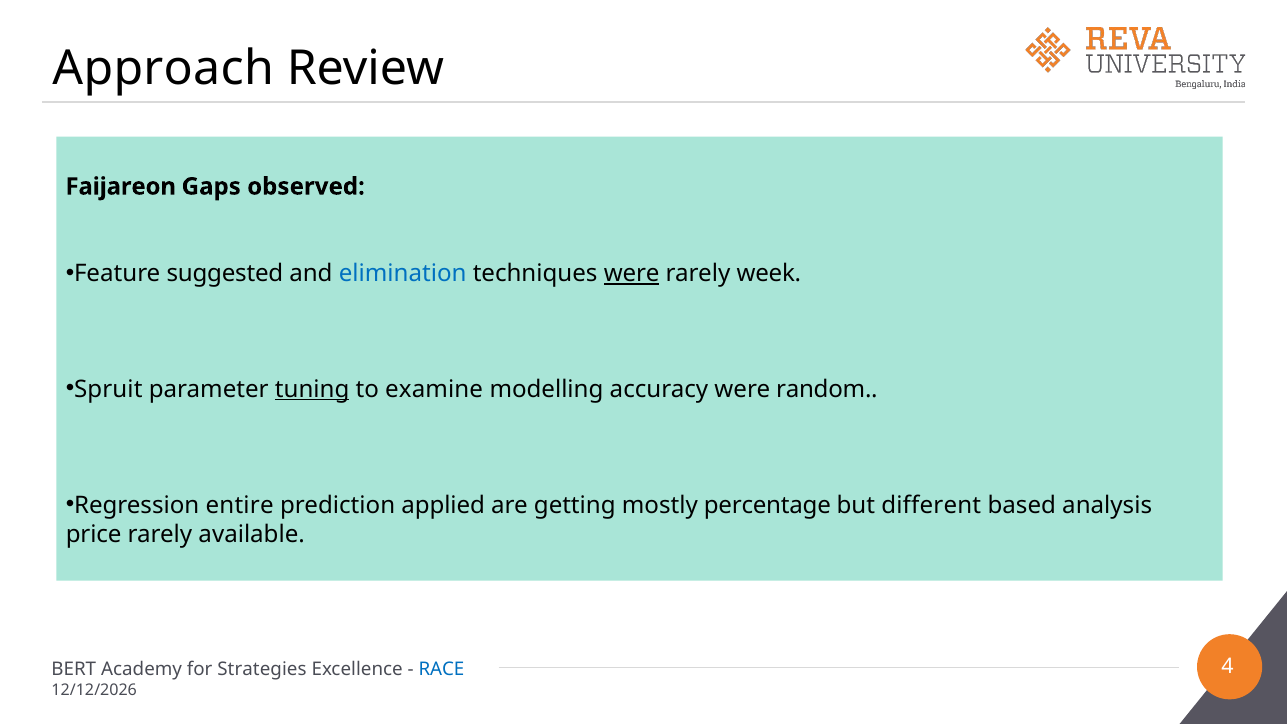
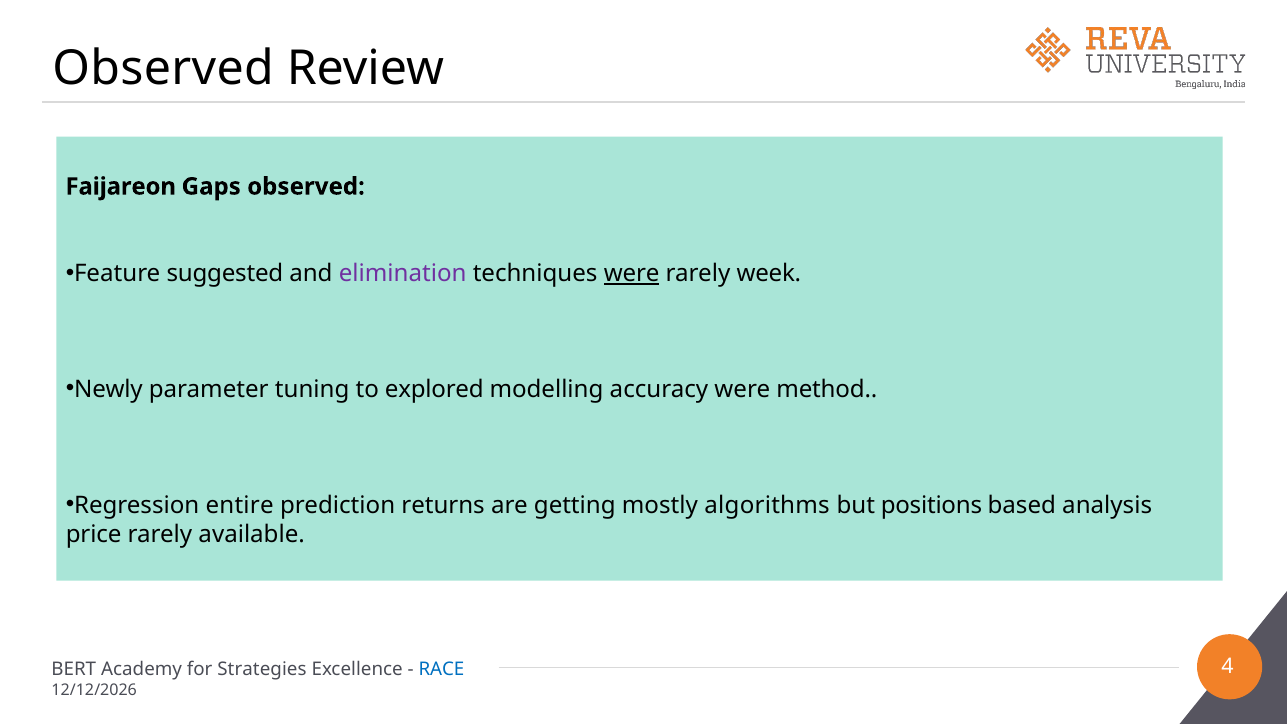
Approach at (163, 69): Approach -> Observed
elimination colour: blue -> purple
Spruit: Spruit -> Newly
tuning underline: present -> none
examine: examine -> explored
random: random -> method
applied: applied -> returns
percentage: percentage -> algorithms
different: different -> positions
